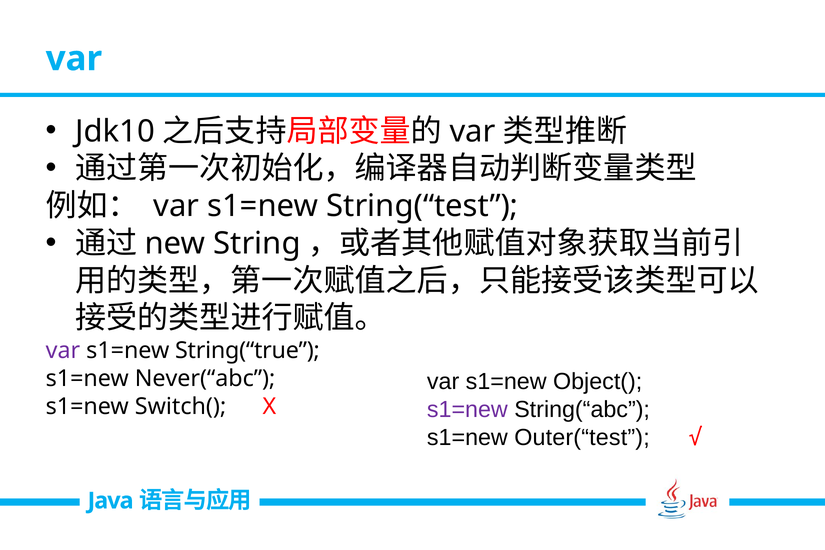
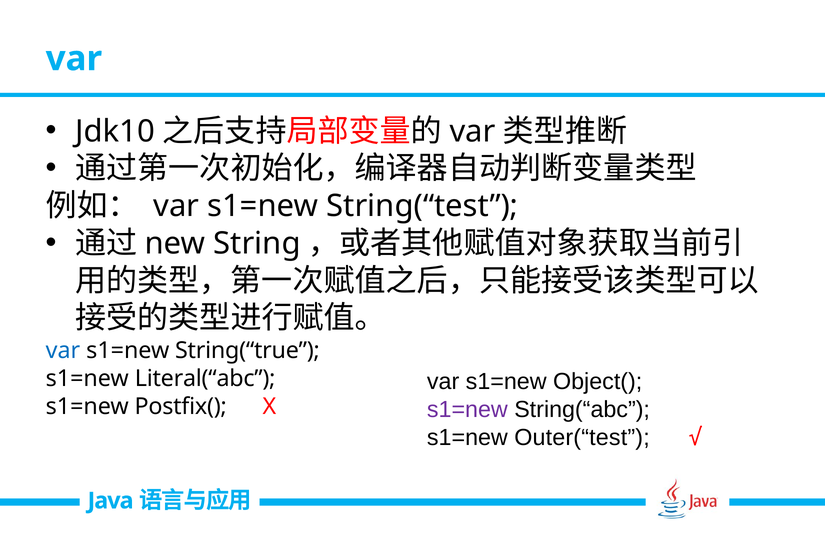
var at (63, 350) colour: purple -> blue
Never(“abc: Never(“abc -> Literal(“abc
Switch(: Switch( -> Postfix(
